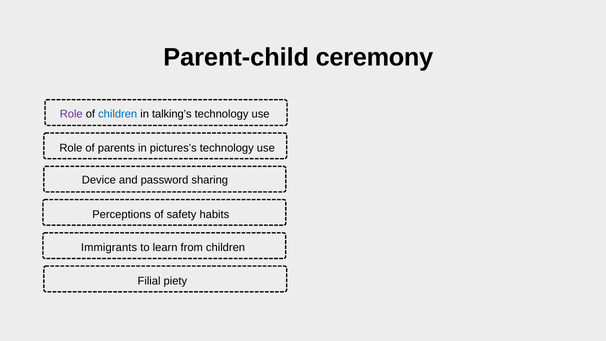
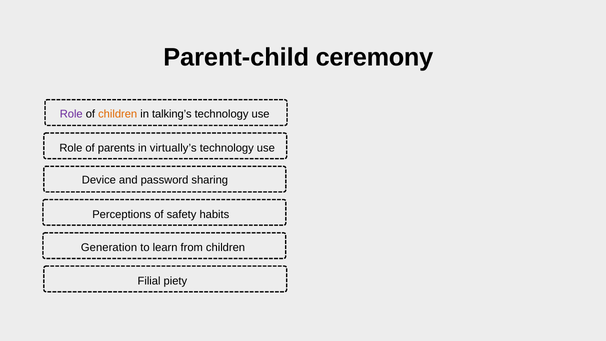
children at (118, 114) colour: blue -> orange
pictures’s: pictures’s -> virtually’s
Immigrants: Immigrants -> Generation
